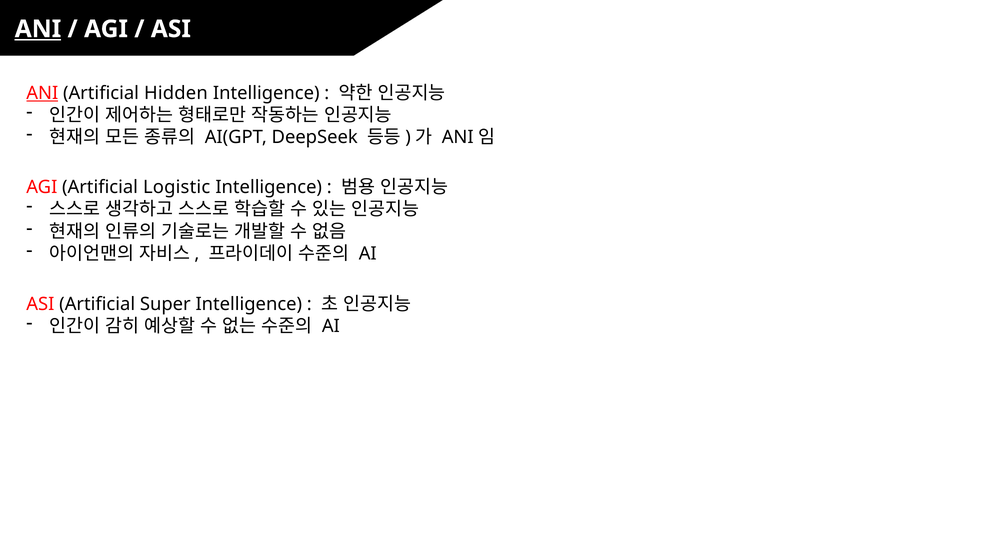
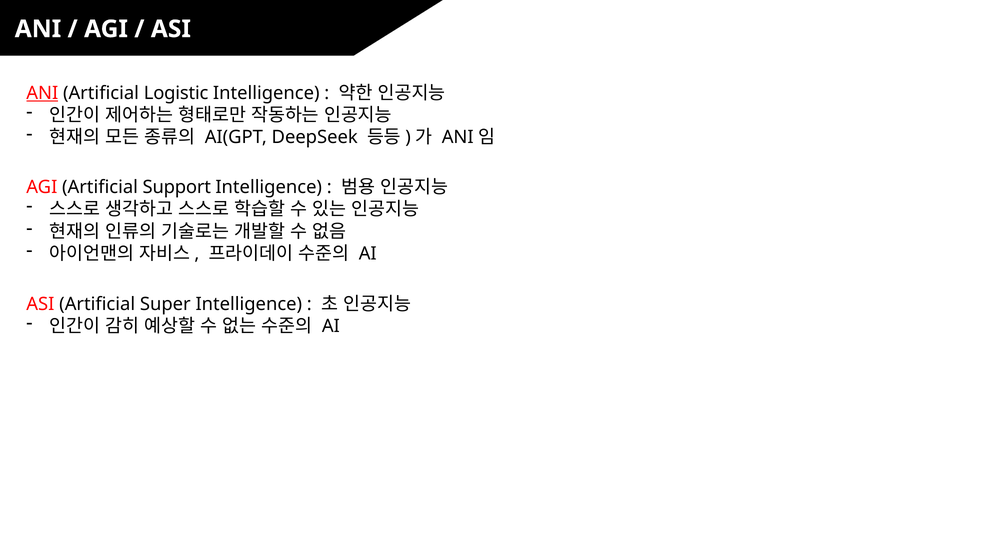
ANI at (38, 29) underline: present -> none
Hidden: Hidden -> Logistic
Logistic: Logistic -> Support
